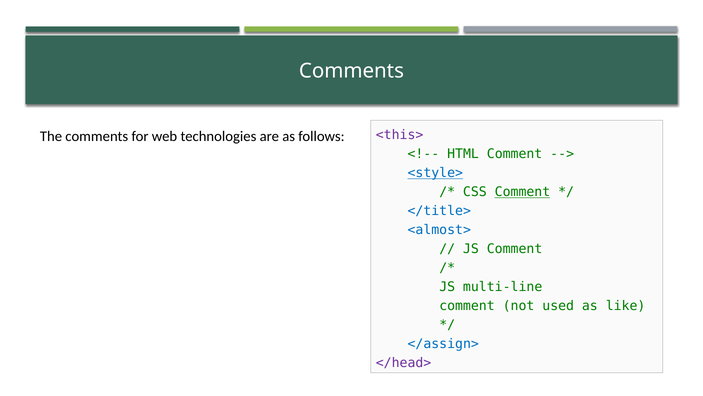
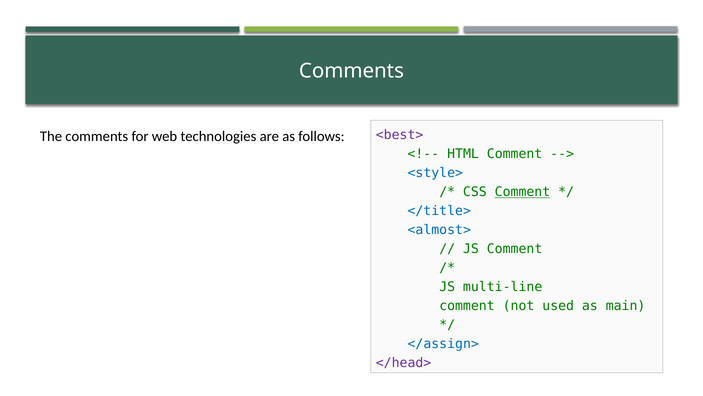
<this>: <this> -> <best>
<style> underline: present -> none
like: like -> main
